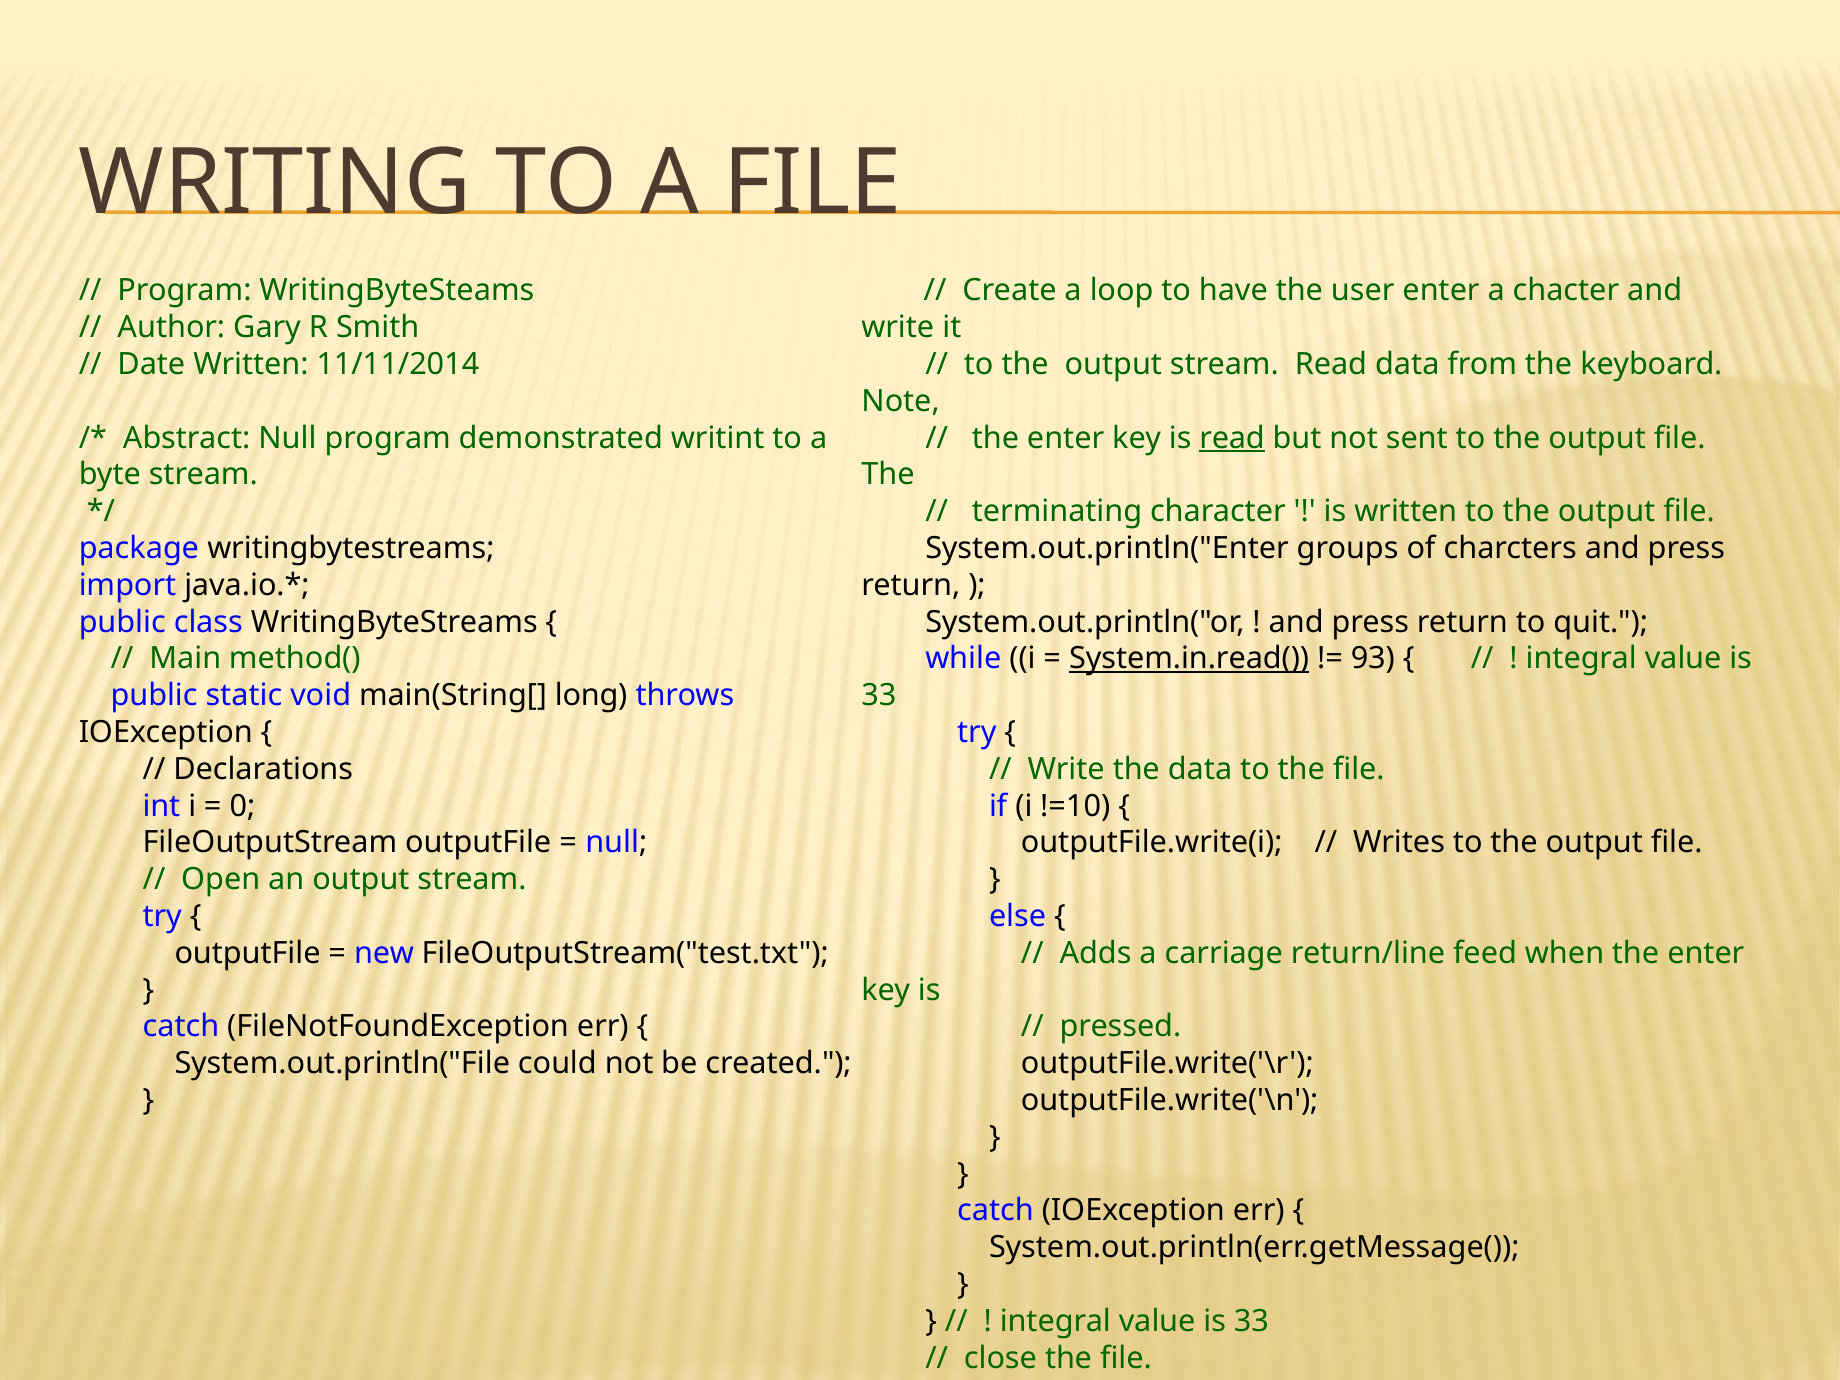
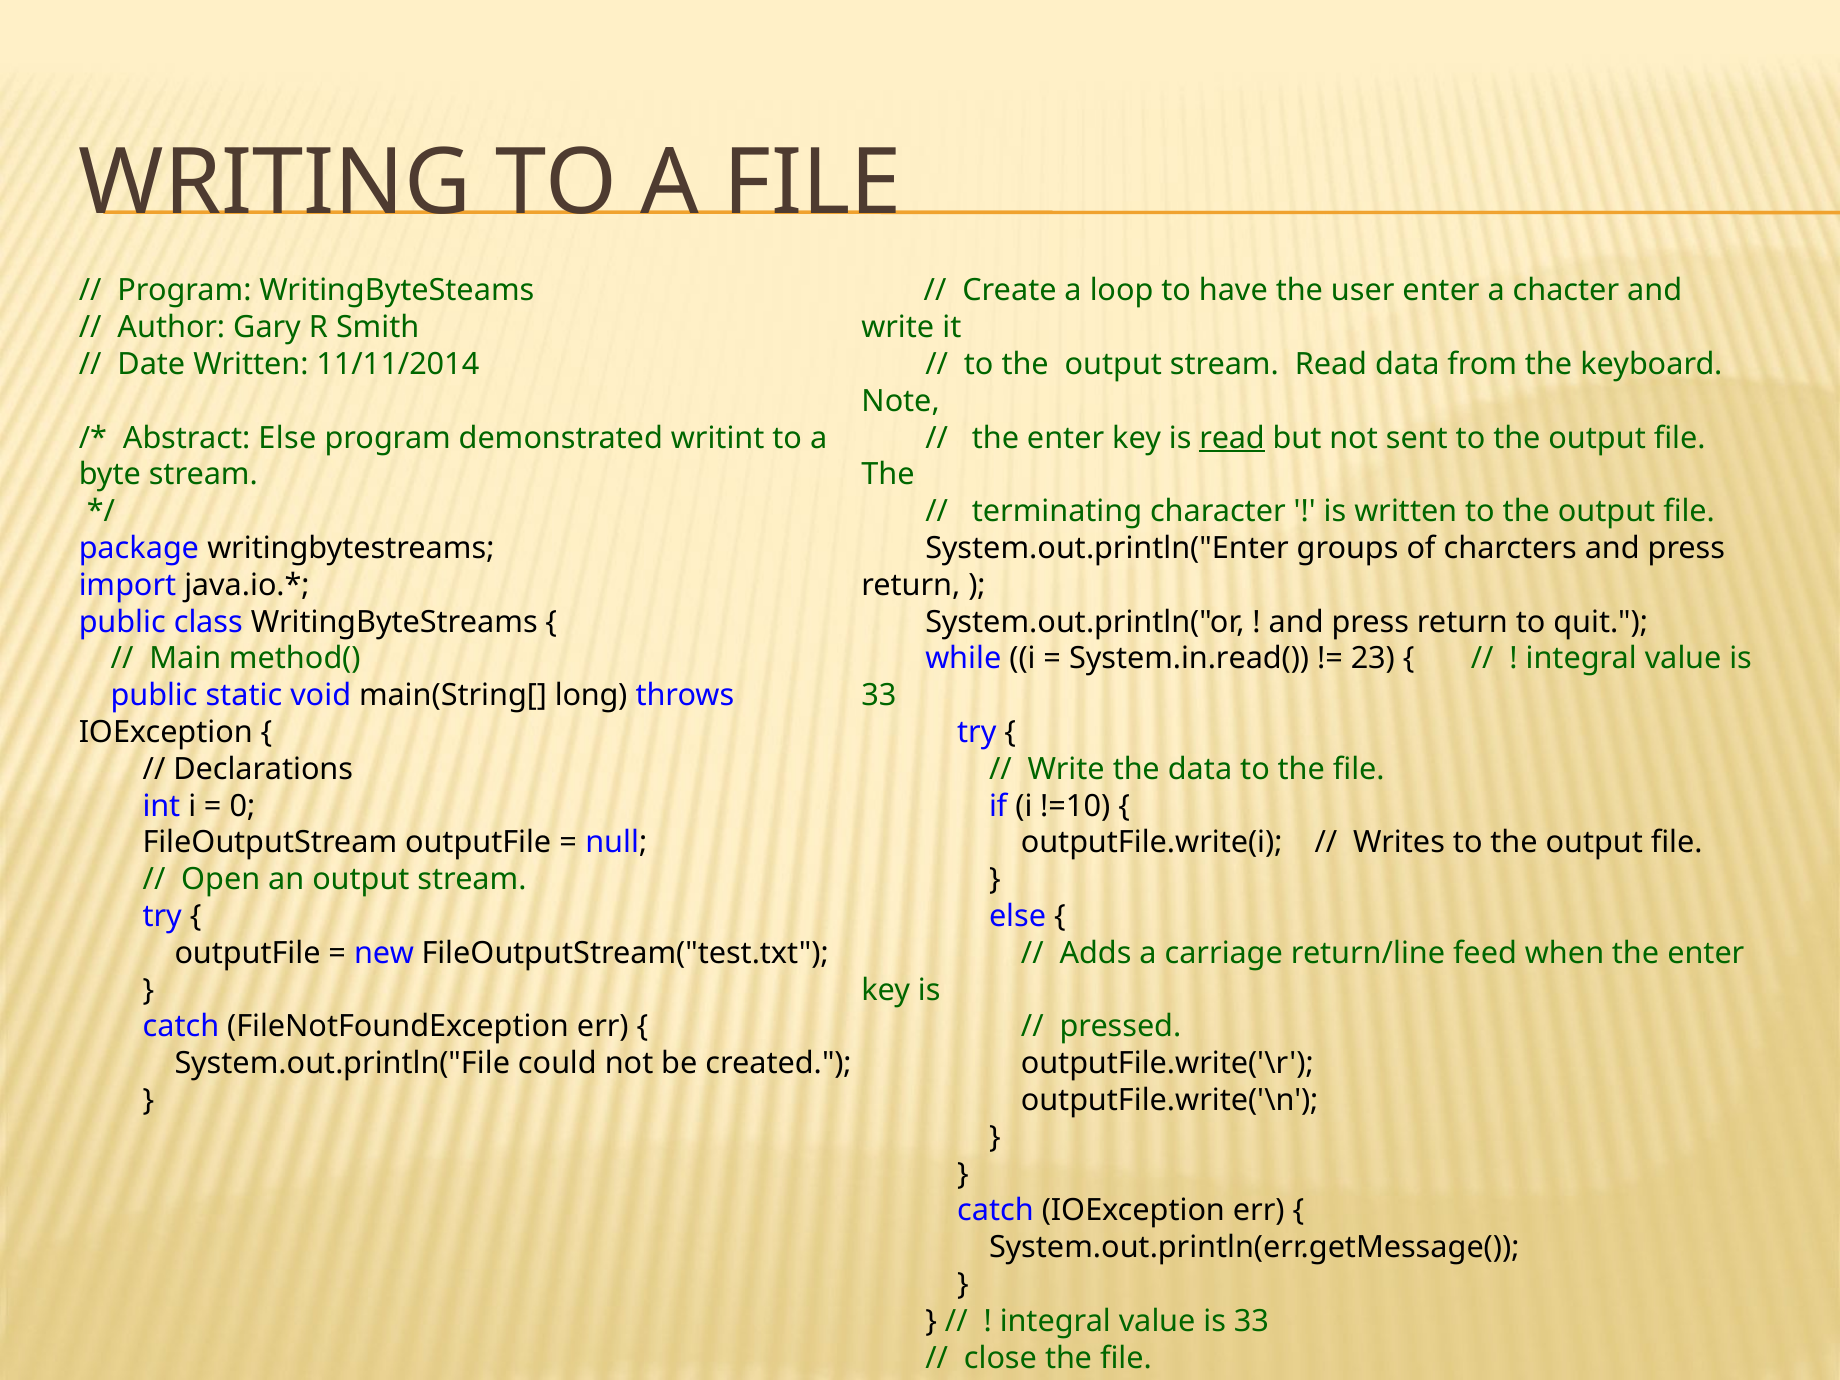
Abstract Null: Null -> Else
System.in.read( underline: present -> none
93: 93 -> 23
